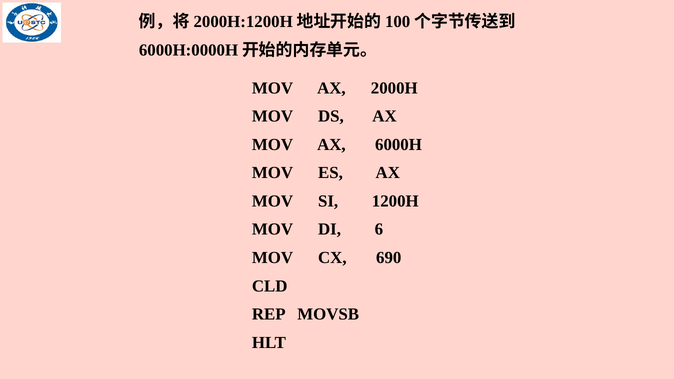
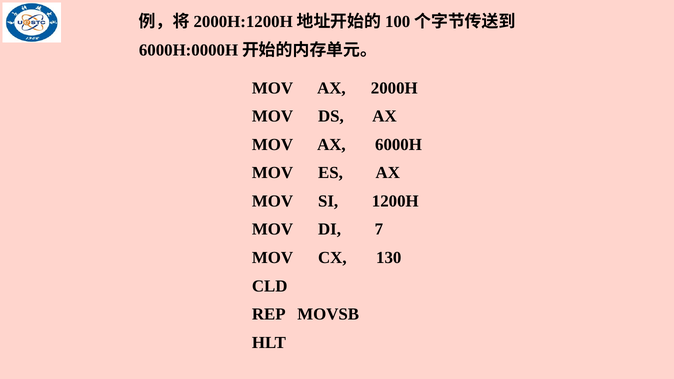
6: 6 -> 7
690: 690 -> 130
